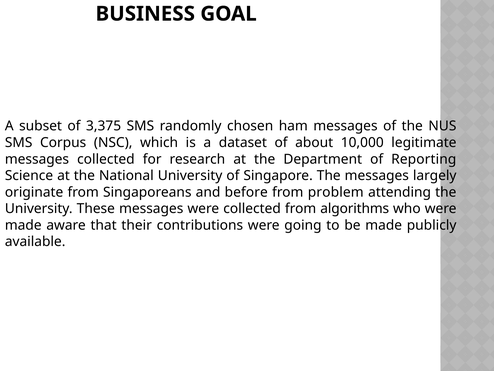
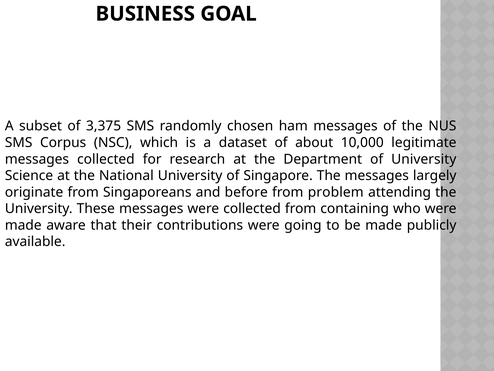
of Reporting: Reporting -> University
algorithms: algorithms -> containing
